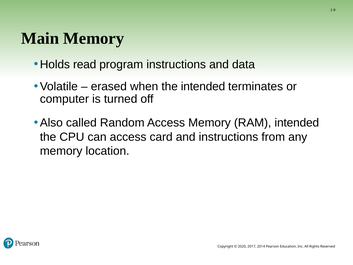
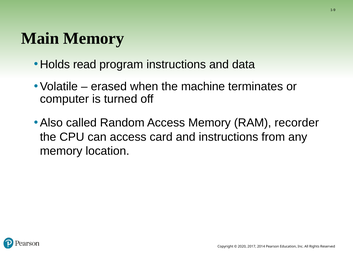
the intended: intended -> machine
RAM intended: intended -> recorder
